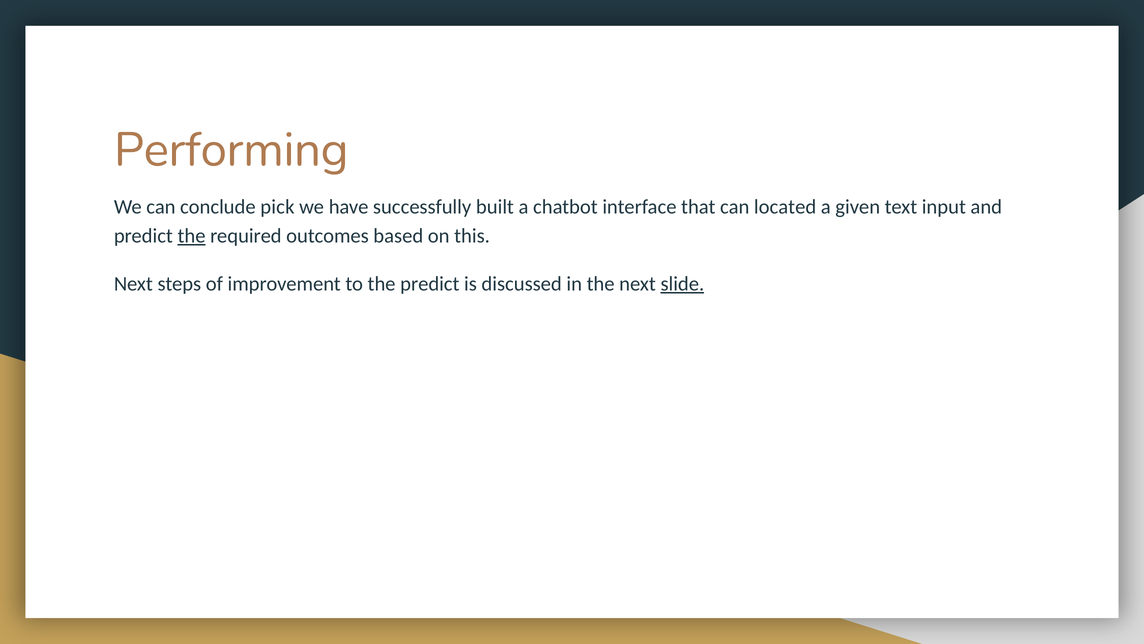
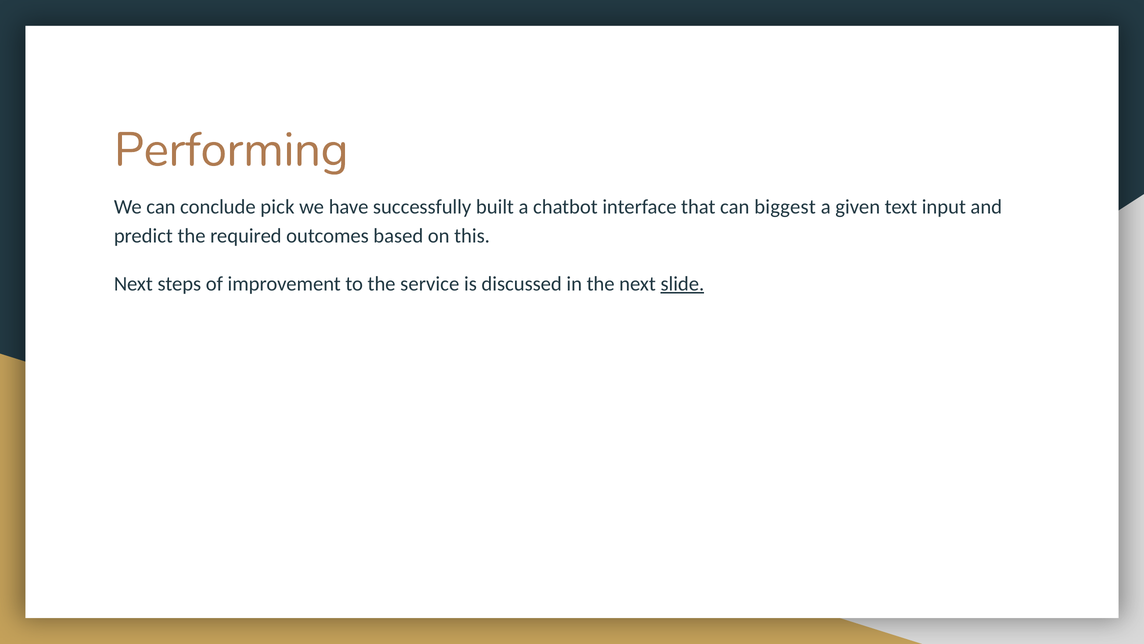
located: located -> biggest
the at (192, 236) underline: present -> none
the predict: predict -> service
